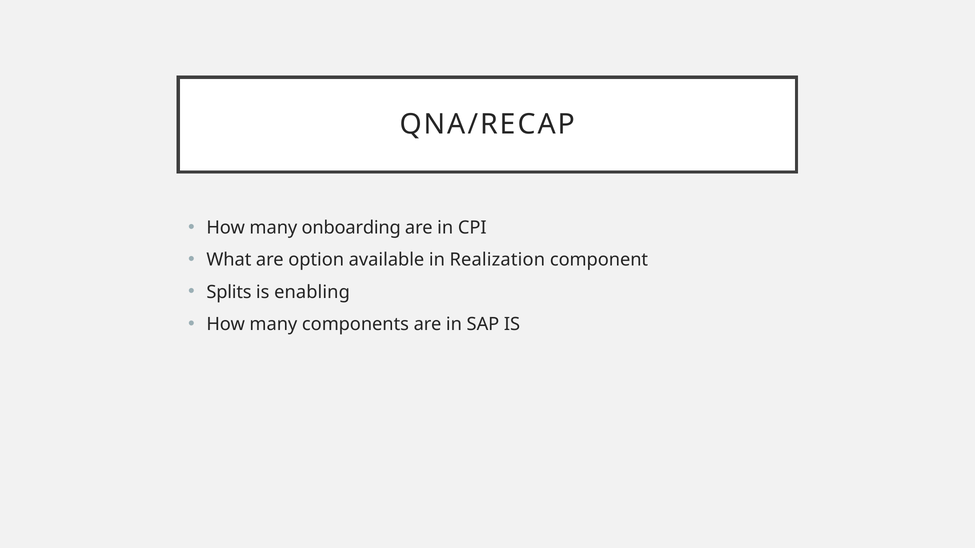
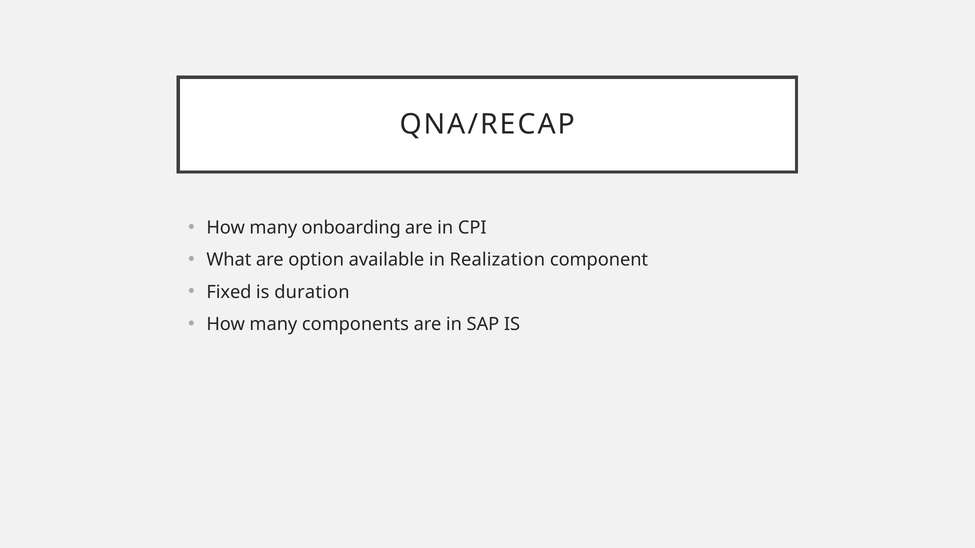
Splits: Splits -> Fixed
enabling: enabling -> duration
